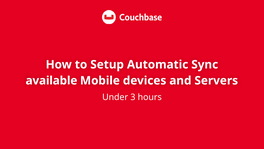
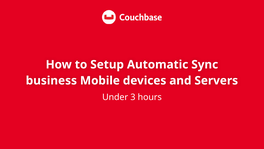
available: available -> business
